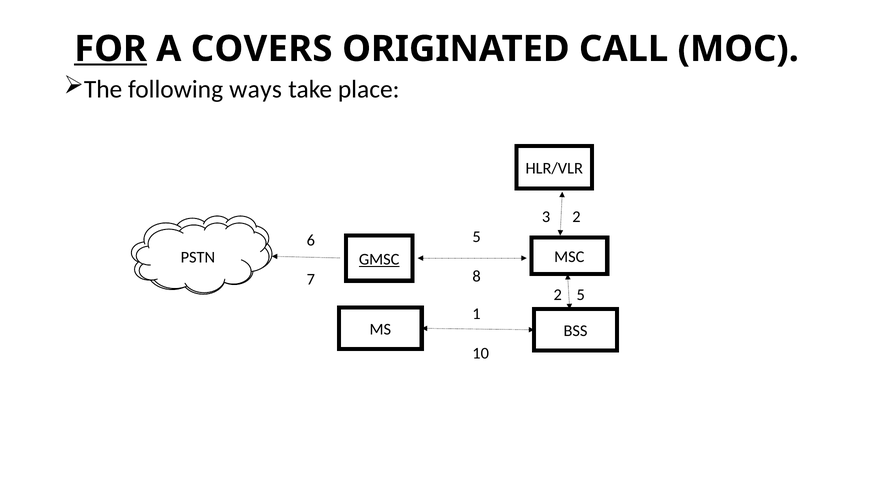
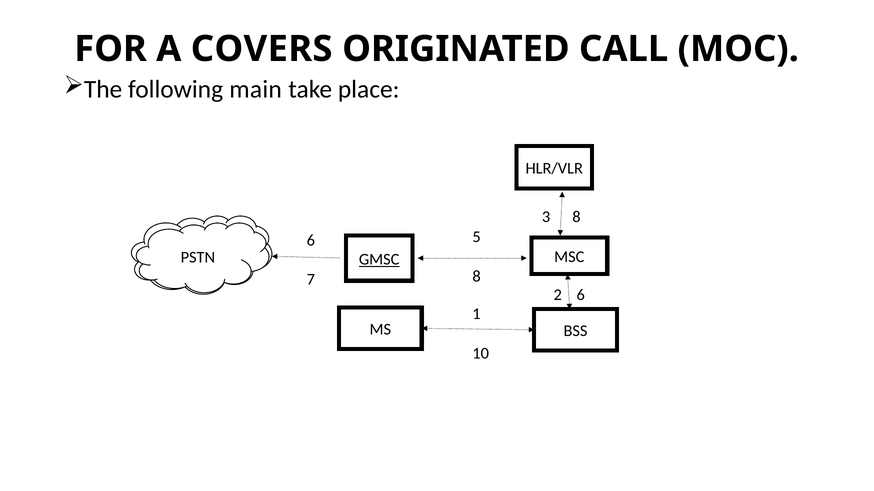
FOR underline: present -> none
ways: ways -> main
3 2: 2 -> 8
2 5: 5 -> 6
